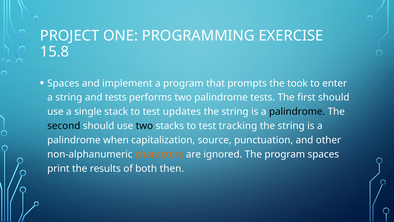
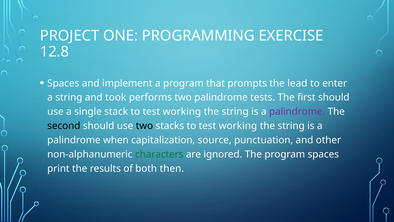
15.8: 15.8 -> 12.8
took: took -> lead
and tests: tests -> took
stack to test updates: updates -> working
palindrome at (297, 112) colour: black -> purple
stacks to test tracking: tracking -> working
characters colour: orange -> green
